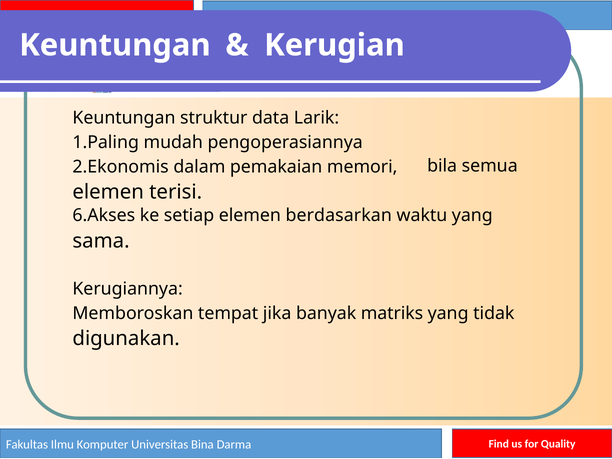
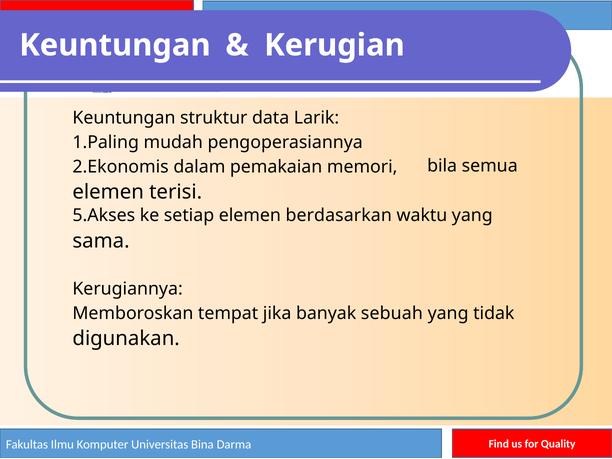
6.Akses: 6.Akses -> 5.Akses
matriks: matriks -> sebuah
